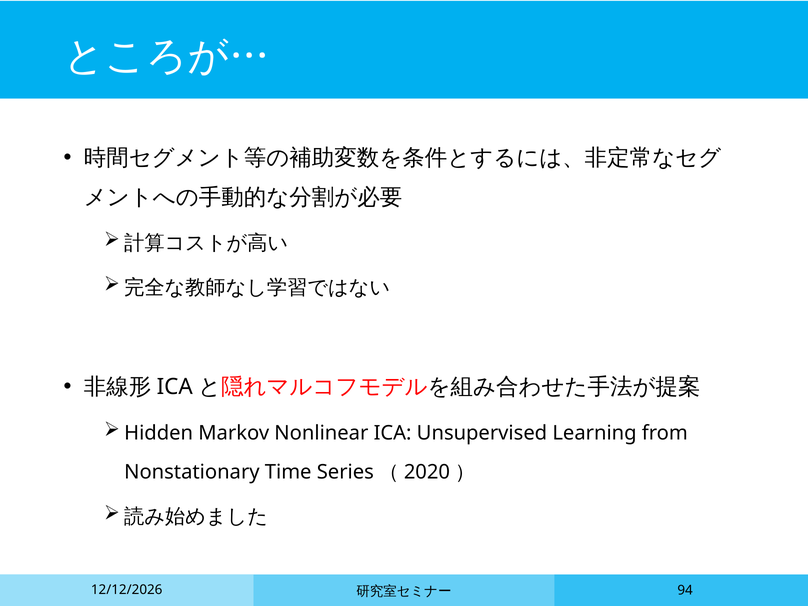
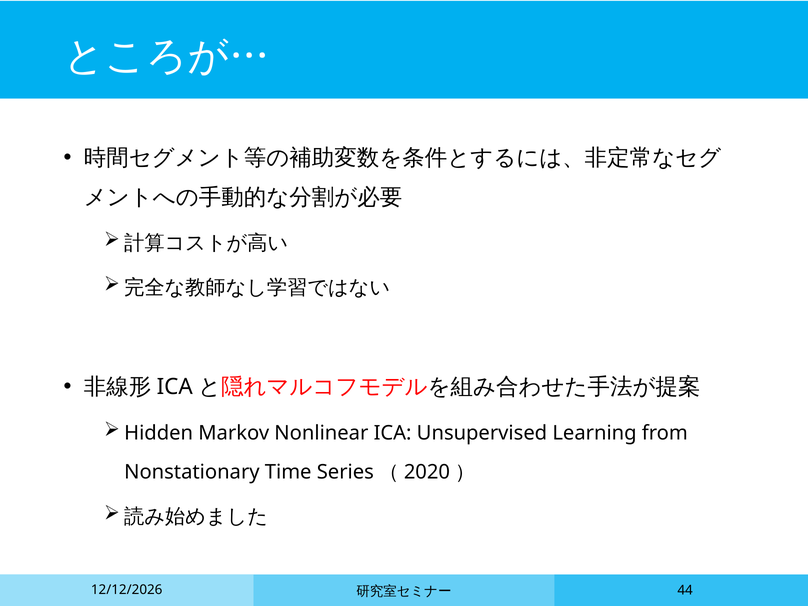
94: 94 -> 44
